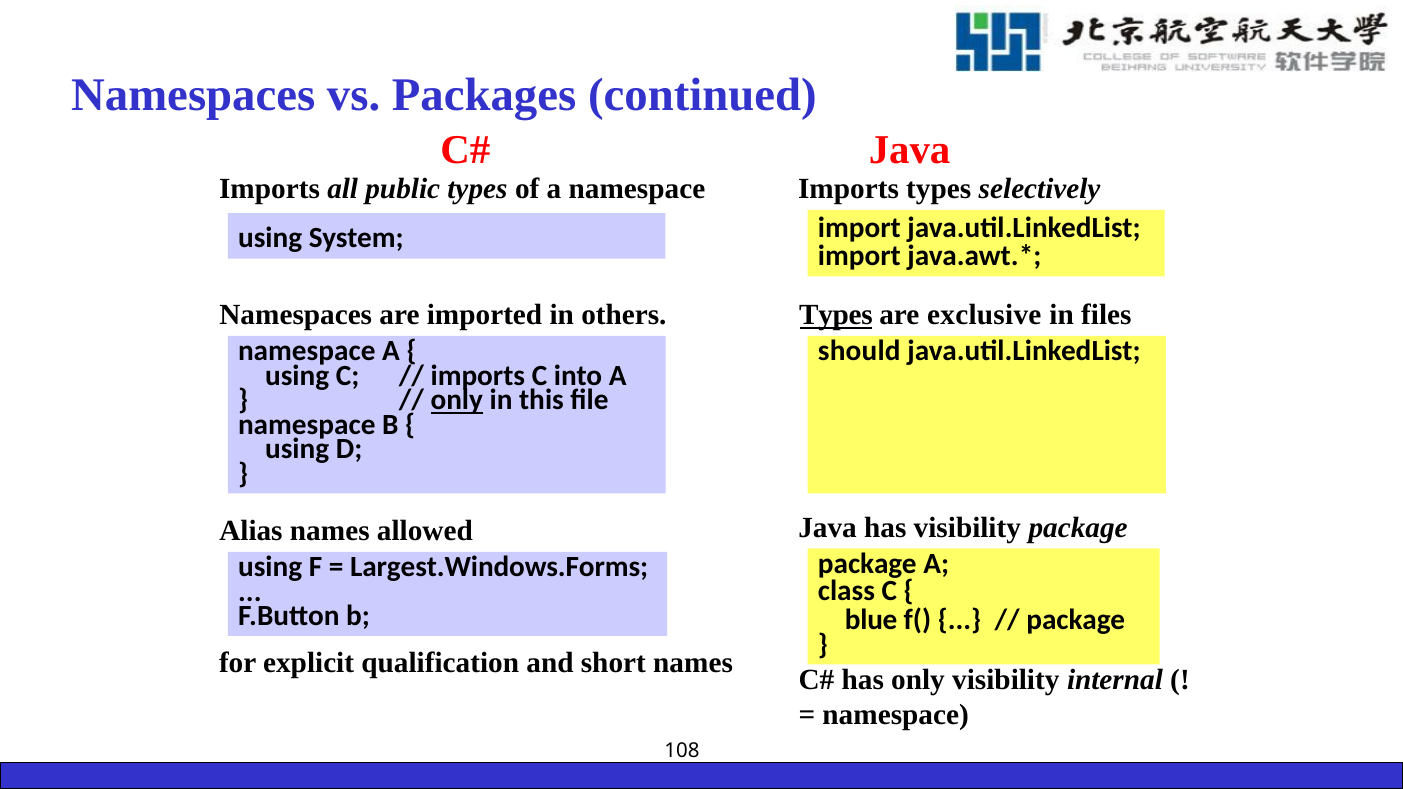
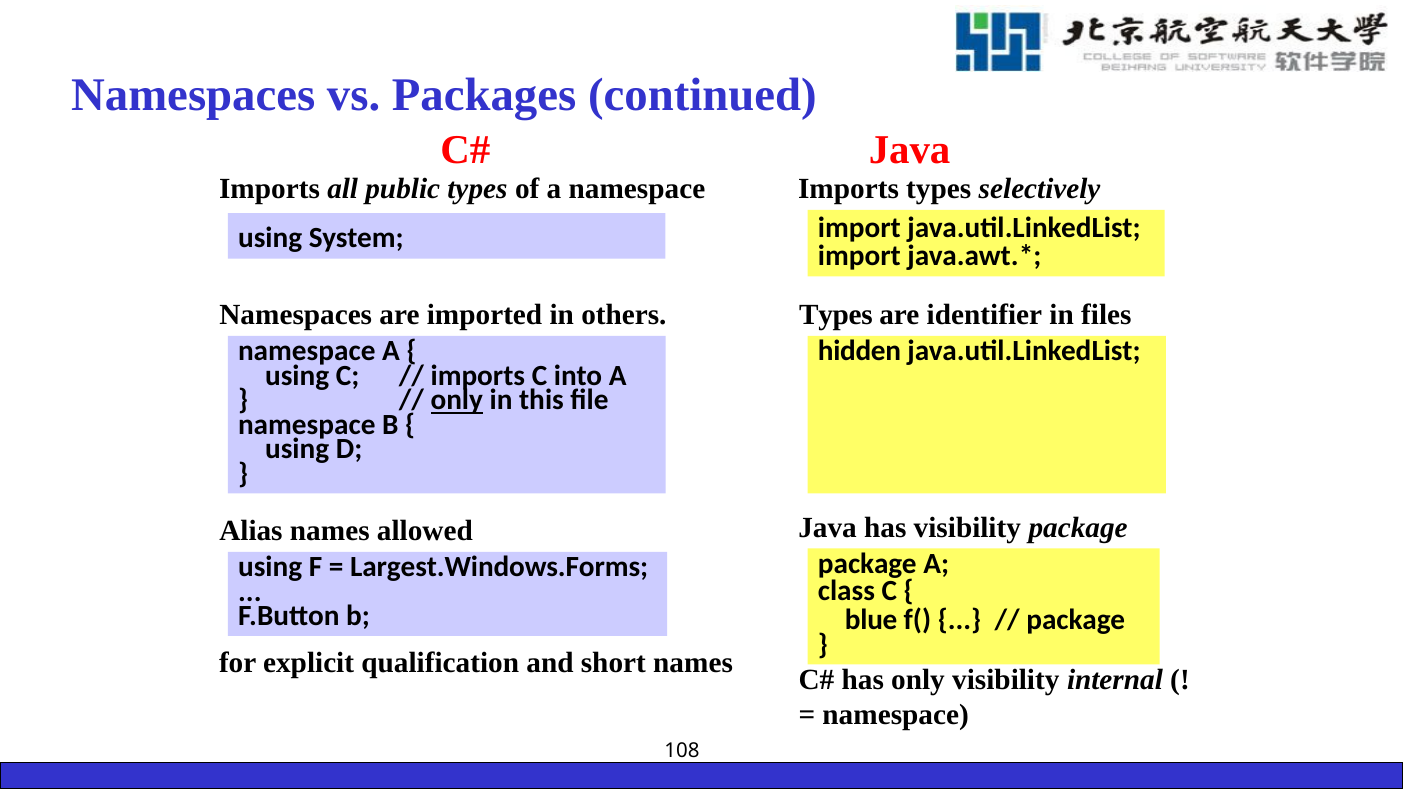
Types at (836, 315) underline: present -> none
exclusive: exclusive -> identifier
should: should -> hidden
